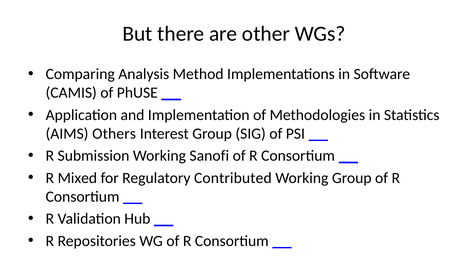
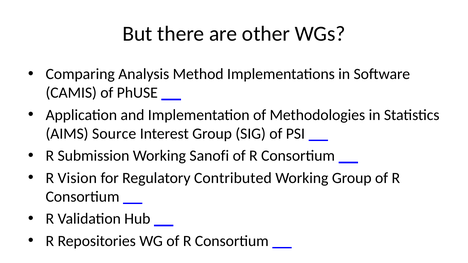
Others: Others -> Source
Mixed: Mixed -> Vision
